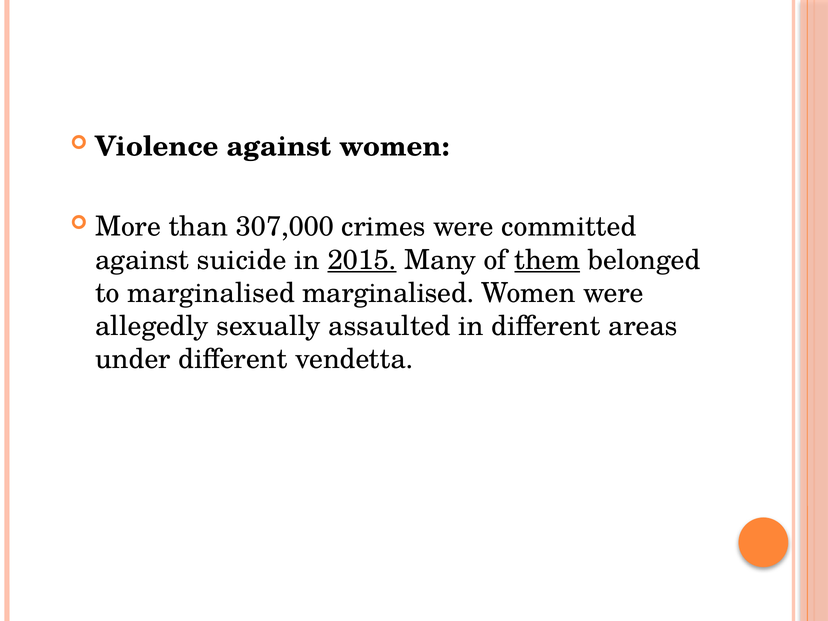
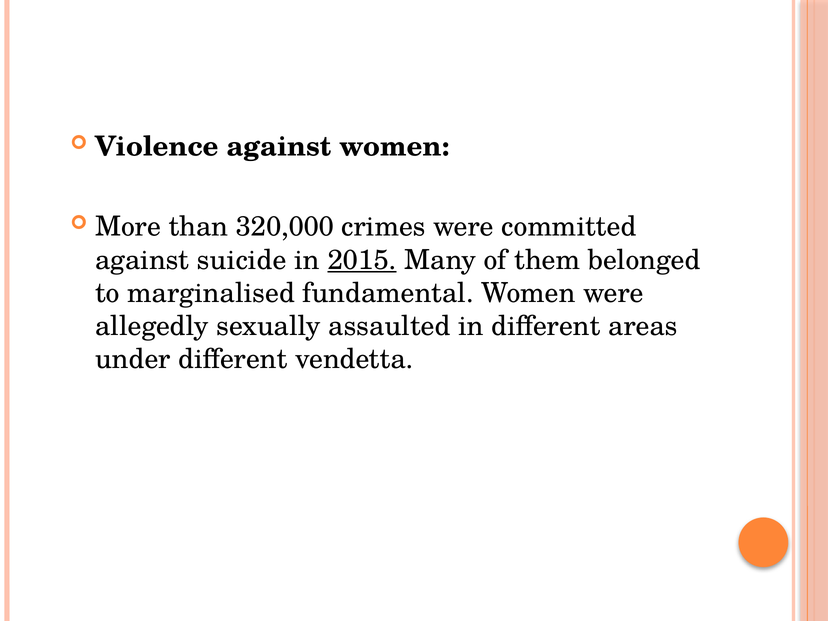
307,000: 307,000 -> 320,000
them underline: present -> none
marginalised marginalised: marginalised -> fundamental
